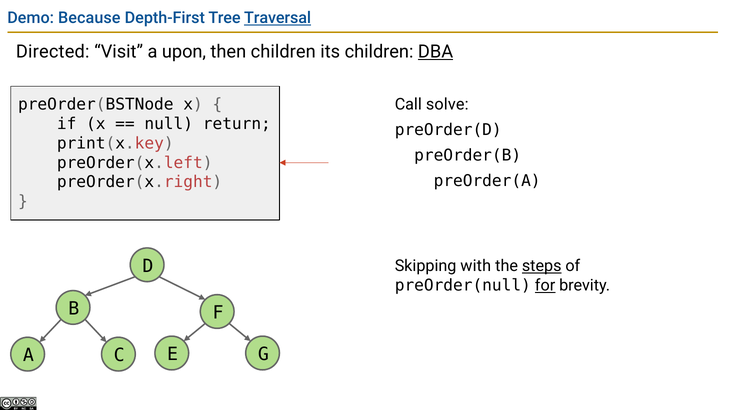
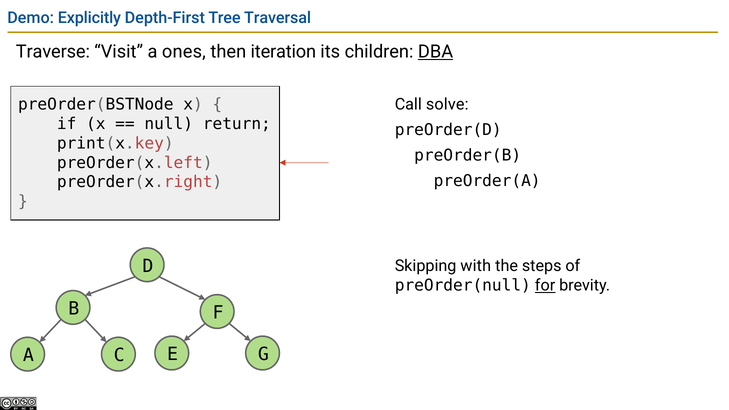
Because: Because -> Explicitly
Traversal underline: present -> none
Directed: Directed -> Traverse
upon: upon -> ones
then children: children -> iteration
steps underline: present -> none
